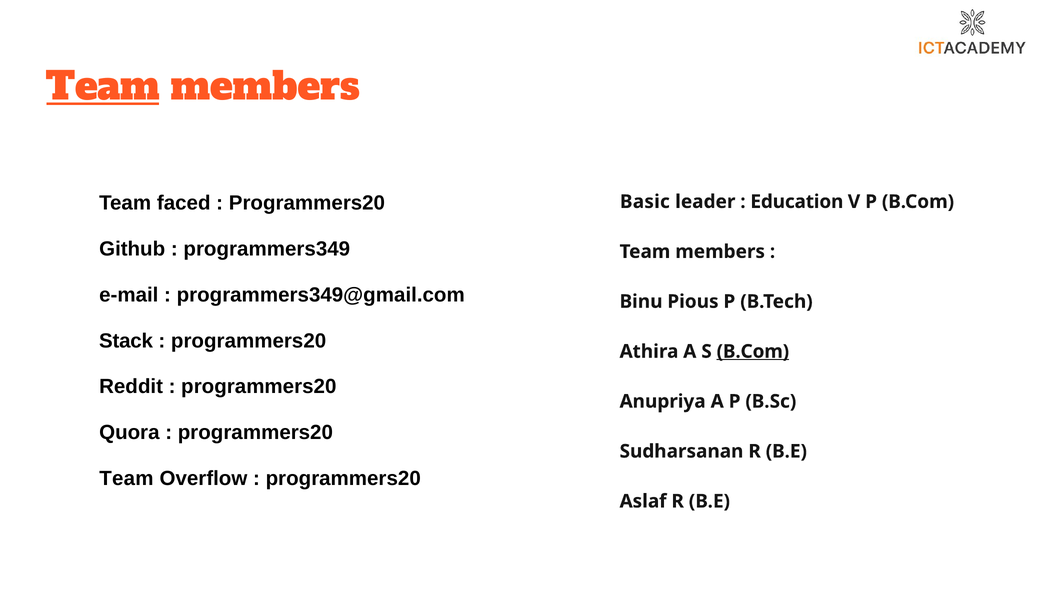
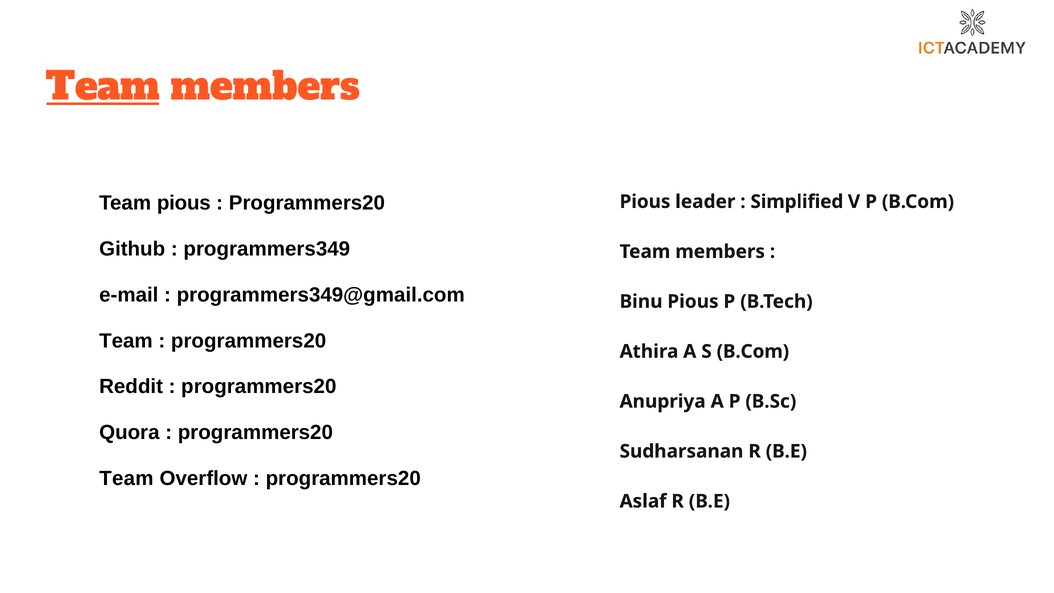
Team faced: faced -> pious
Basic at (645, 202): Basic -> Pious
Education: Education -> Simplified
Stack at (126, 341): Stack -> Team
B.Com at (753, 351) underline: present -> none
